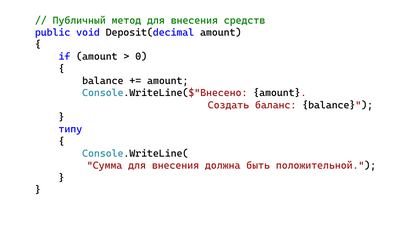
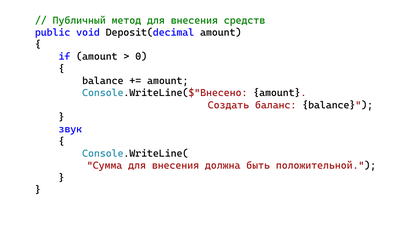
типу: типу -> звук
